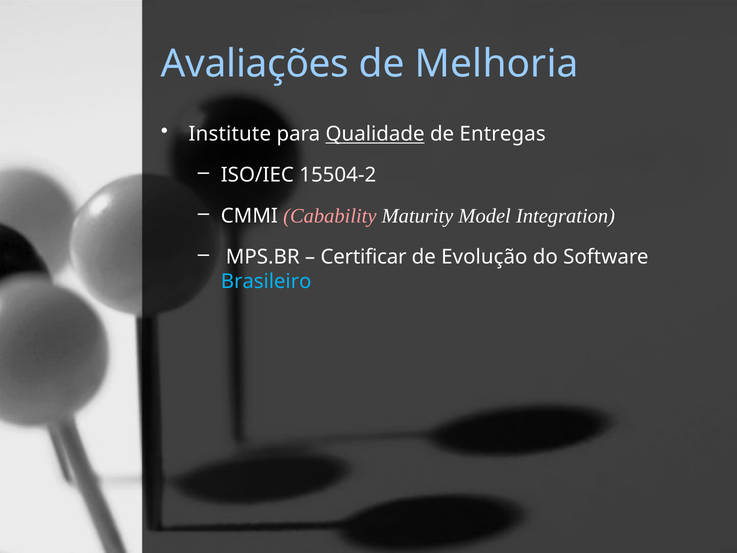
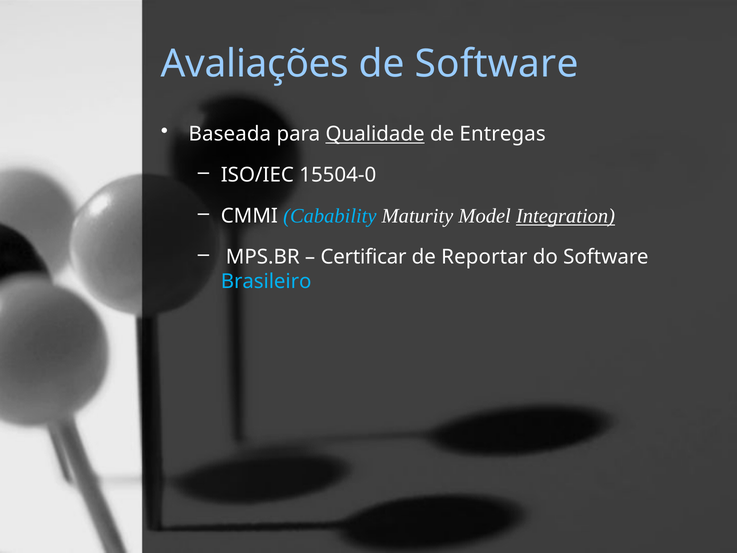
de Melhoria: Melhoria -> Software
Institute: Institute -> Baseada
15504-2: 15504-2 -> 15504-0
Cabability colour: pink -> light blue
Integration underline: none -> present
Evolução: Evolução -> Reportar
